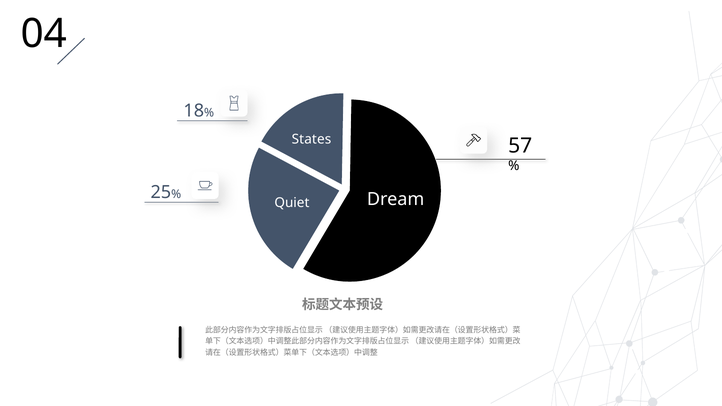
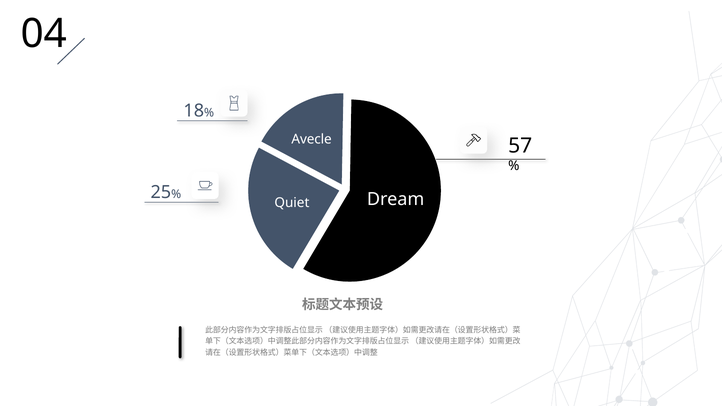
States: States -> Avecle
